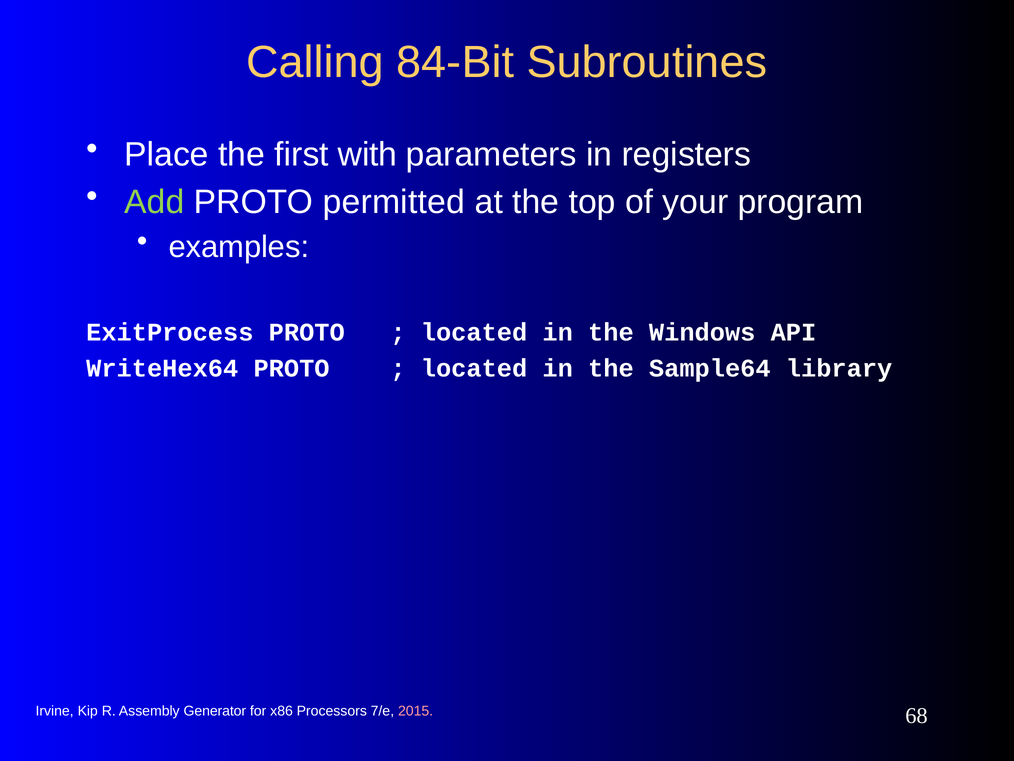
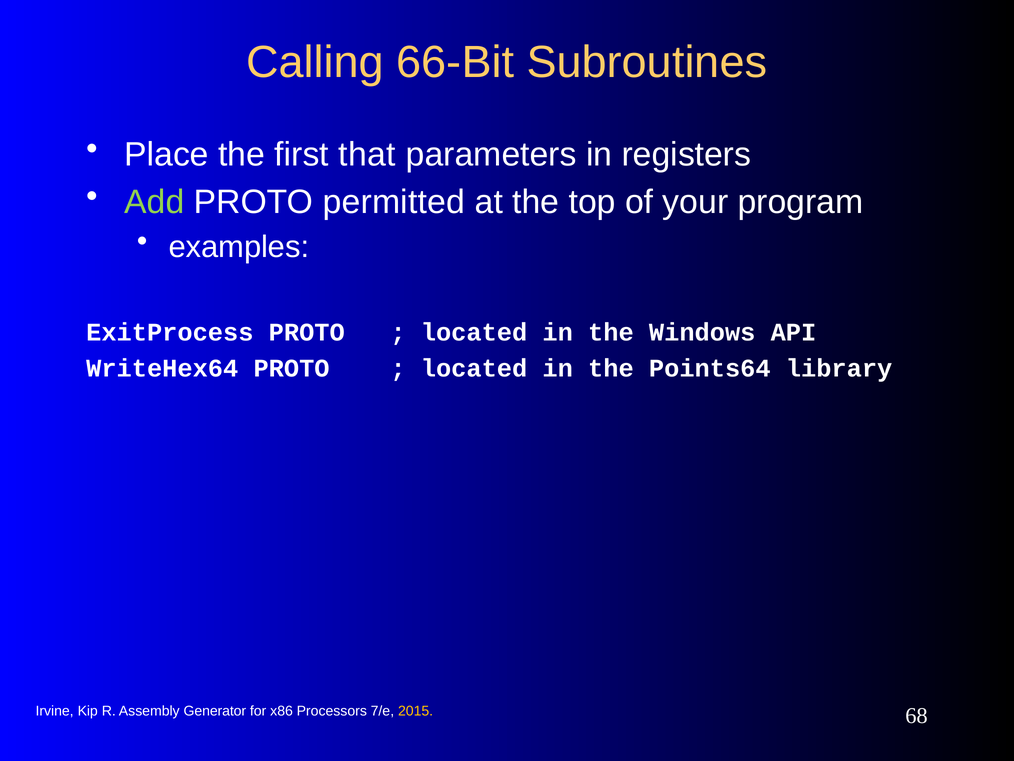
84-Bit: 84-Bit -> 66-Bit
with: with -> that
Sample64: Sample64 -> Points64
2015 colour: pink -> yellow
